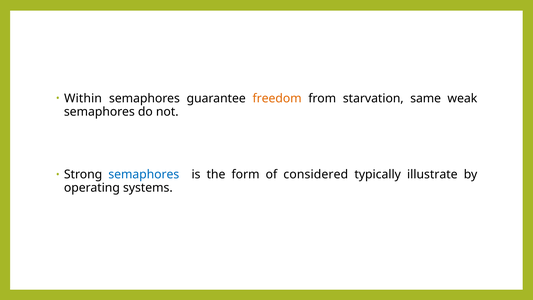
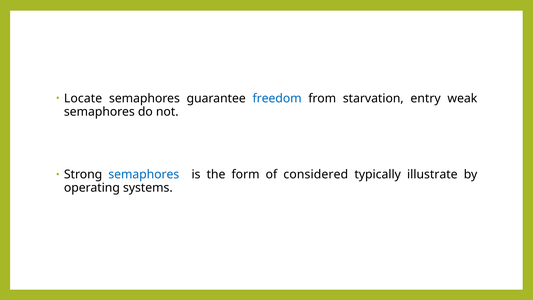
Within: Within -> Locate
freedom colour: orange -> blue
same: same -> entry
